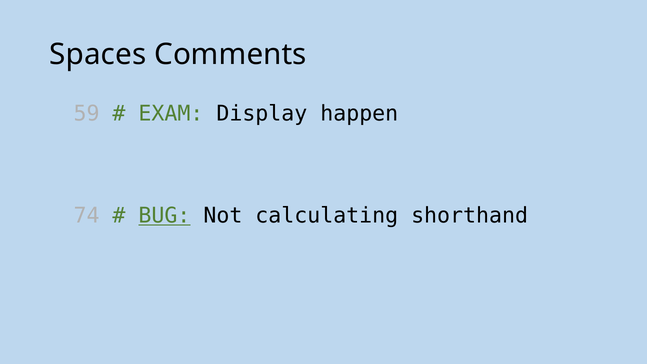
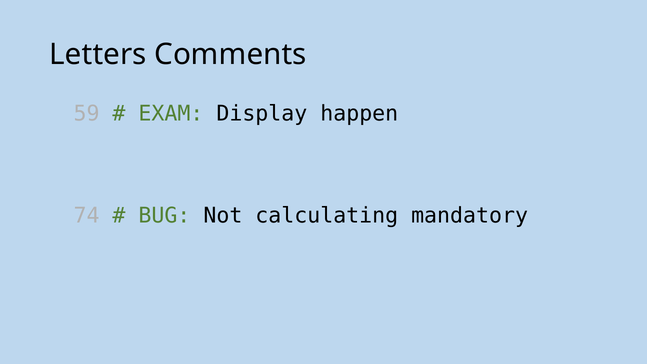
Spaces: Spaces -> Letters
BUG underline: present -> none
shorthand: shorthand -> mandatory
